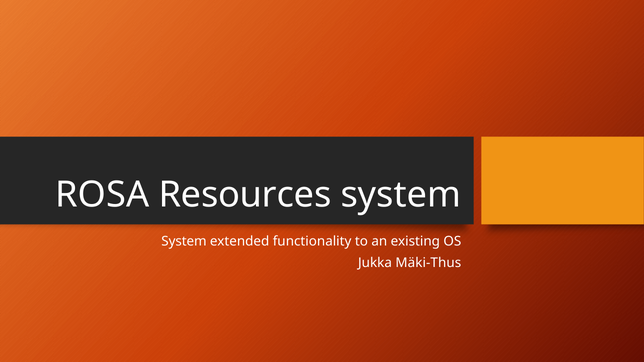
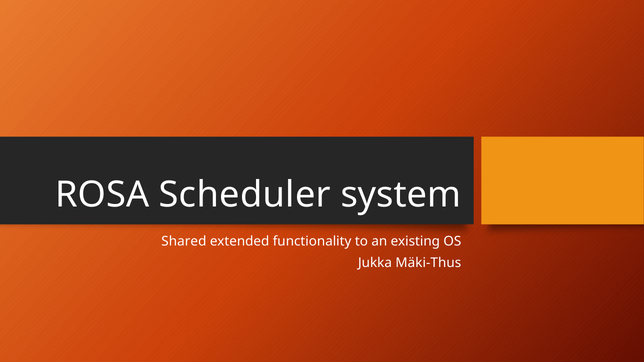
Resources: Resources -> Scheduler
System at (184, 242): System -> Shared
